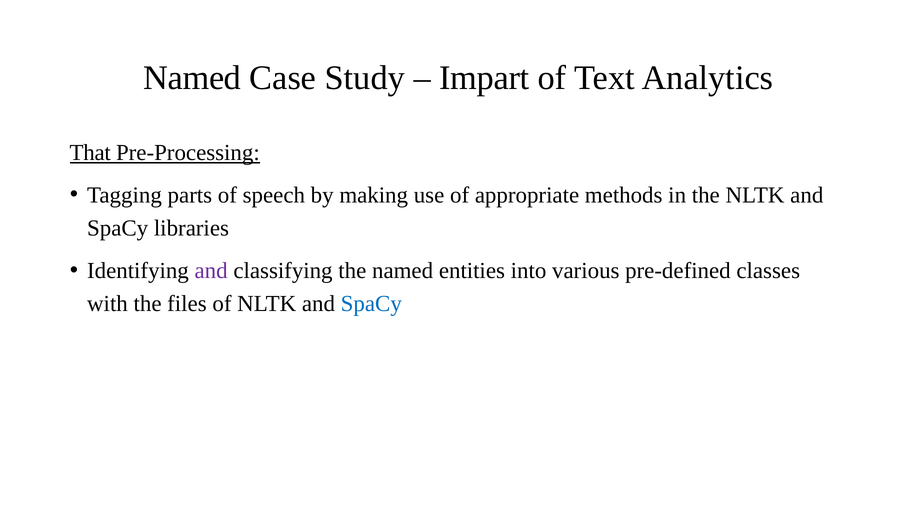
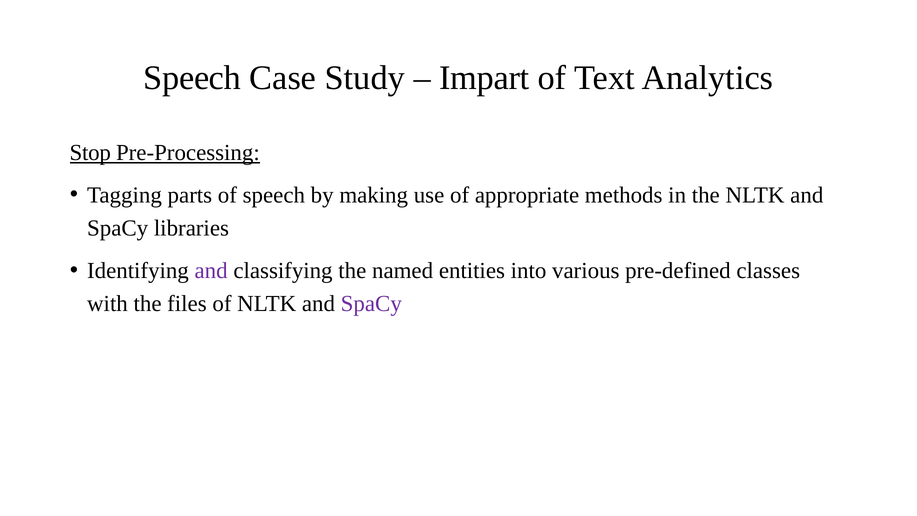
Named at (192, 78): Named -> Speech
That: That -> Stop
SpaCy at (371, 304) colour: blue -> purple
